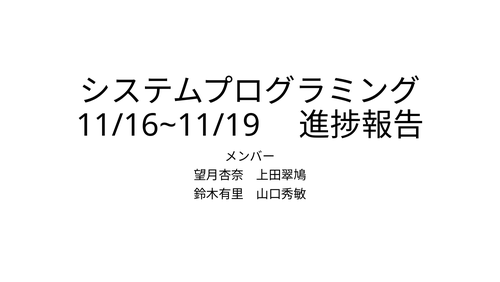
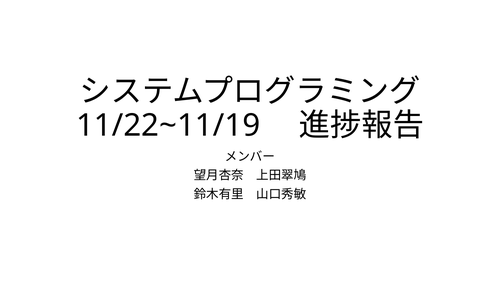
11/16~11/19: 11/16~11/19 -> 11/22~11/19
